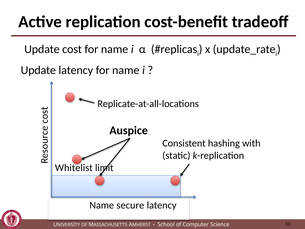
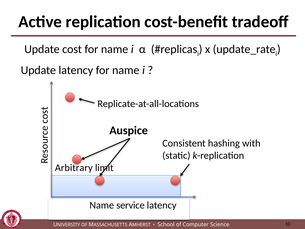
Whitelist: Whitelist -> Arbitrary
secure: secure -> service
